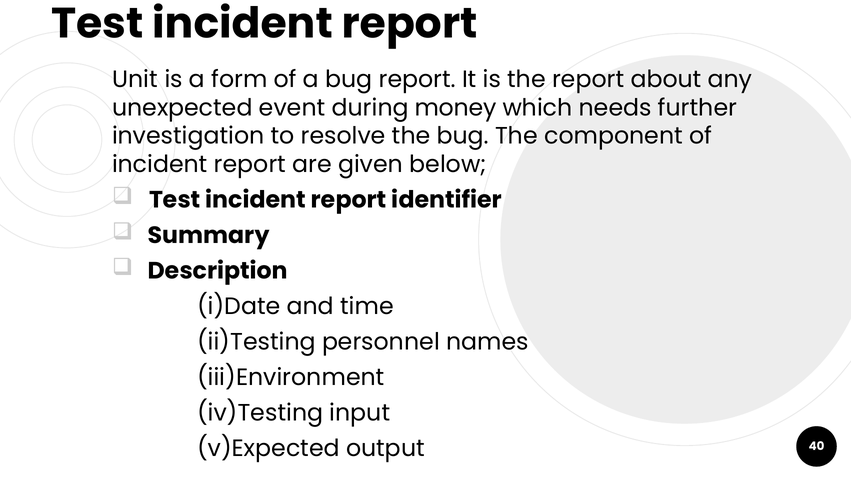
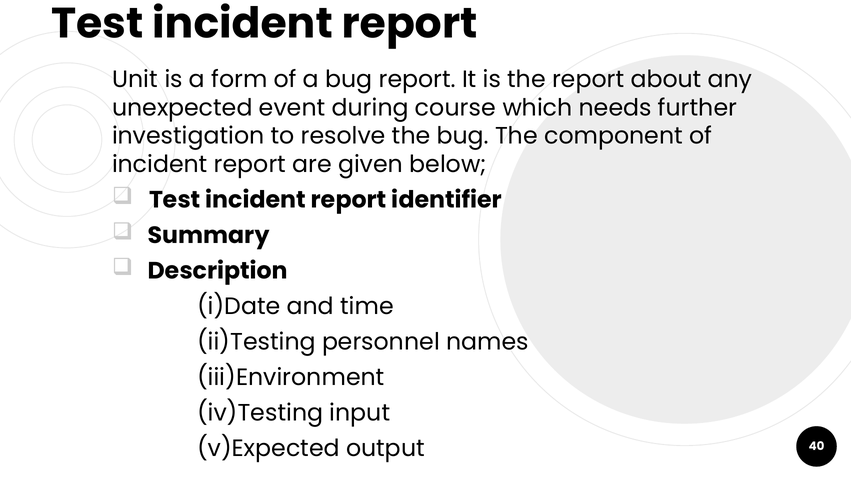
money: money -> course
